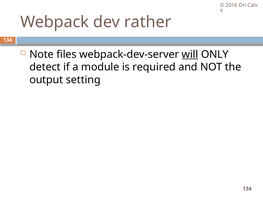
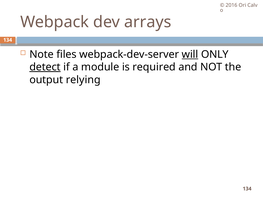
rather: rather -> arrays
detect underline: none -> present
setting: setting -> relying
